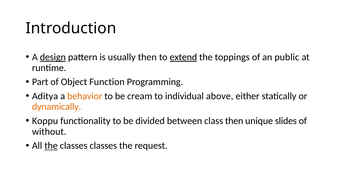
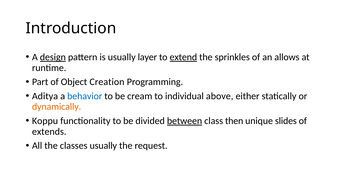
usually then: then -> layer
toppings: toppings -> sprinkles
public: public -> allows
Function: Function -> Creation
behavior colour: orange -> blue
between underline: none -> present
without: without -> extends
the at (51, 145) underline: present -> none
classes classes: classes -> usually
